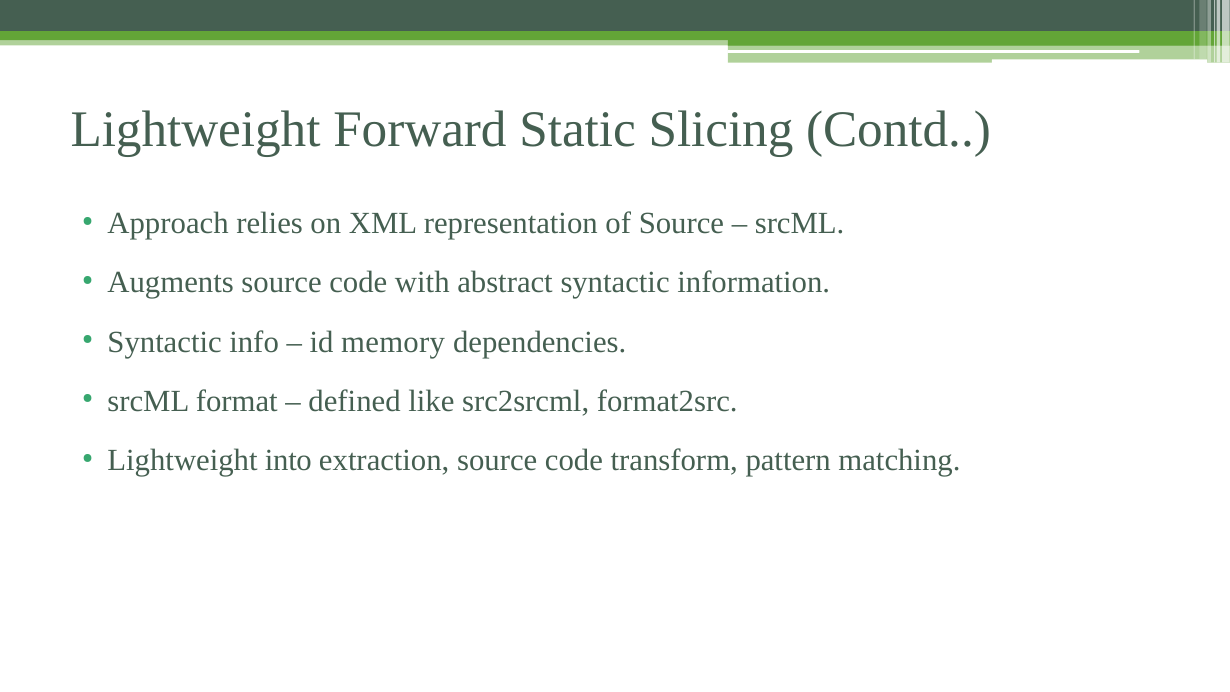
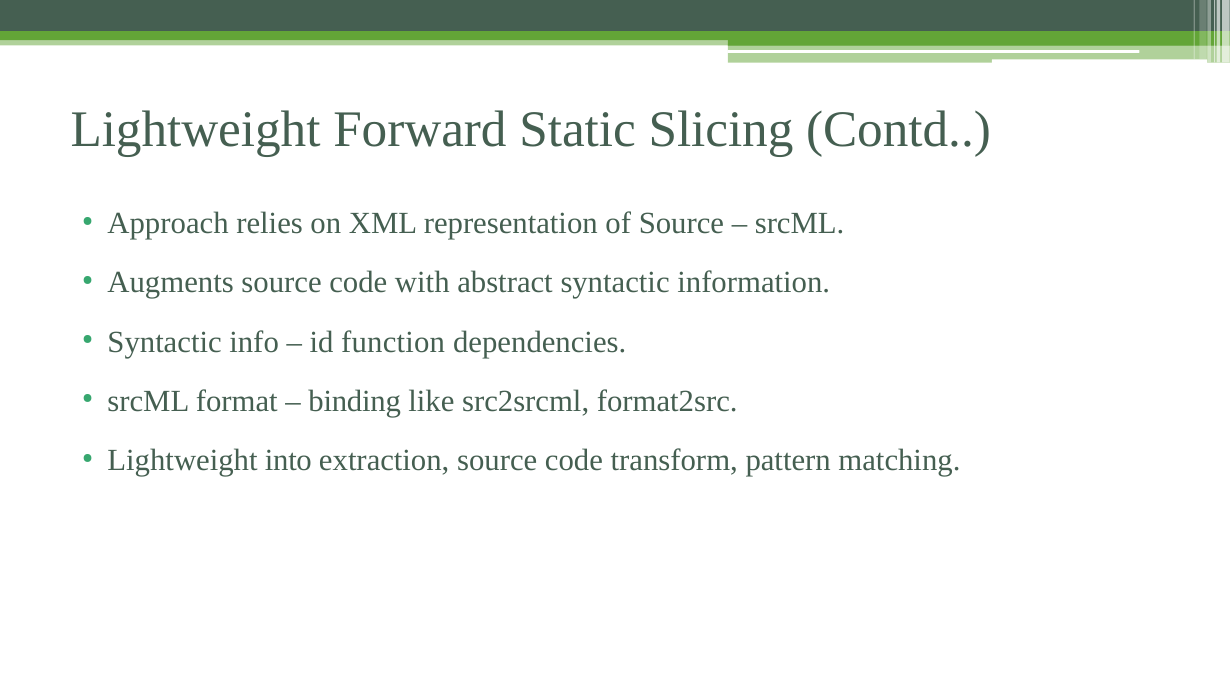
memory: memory -> function
defined: defined -> binding
